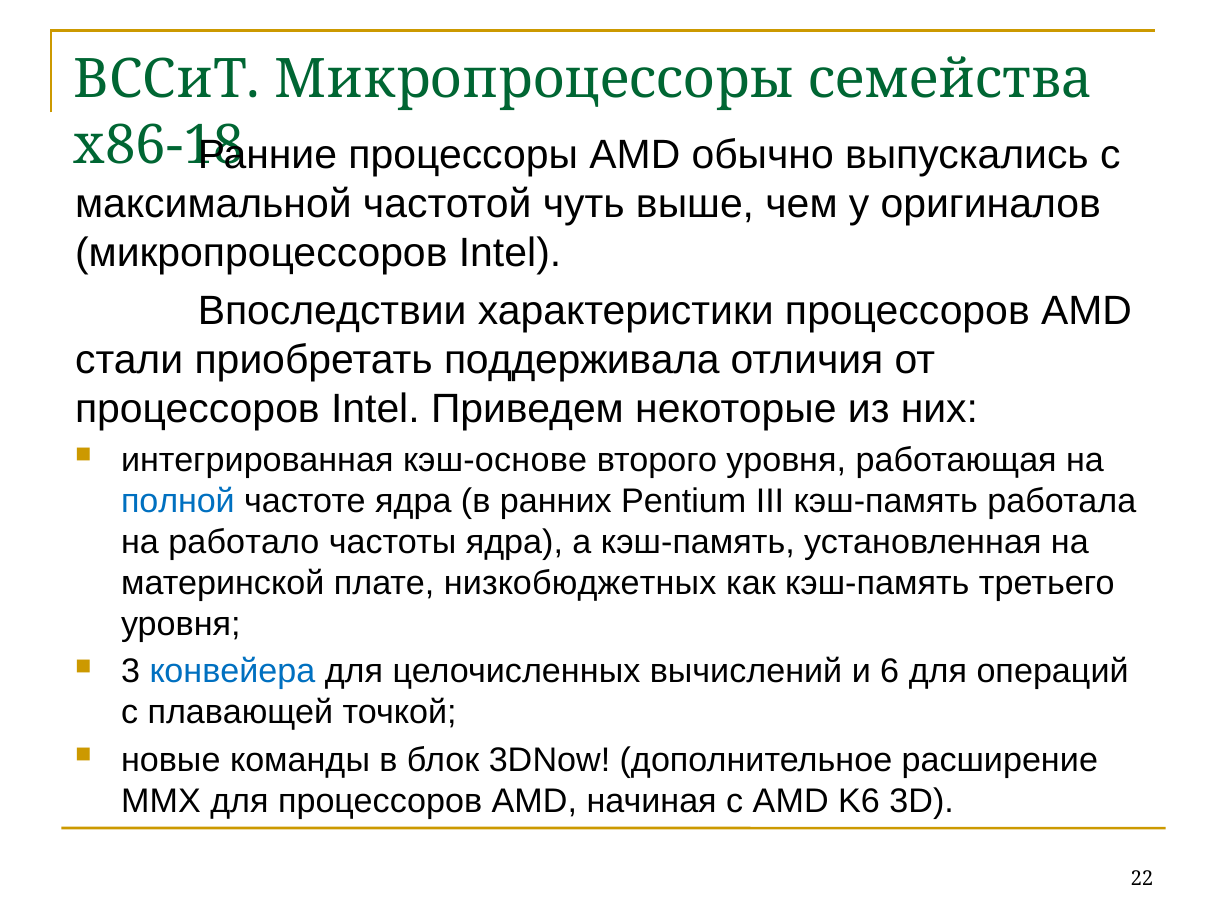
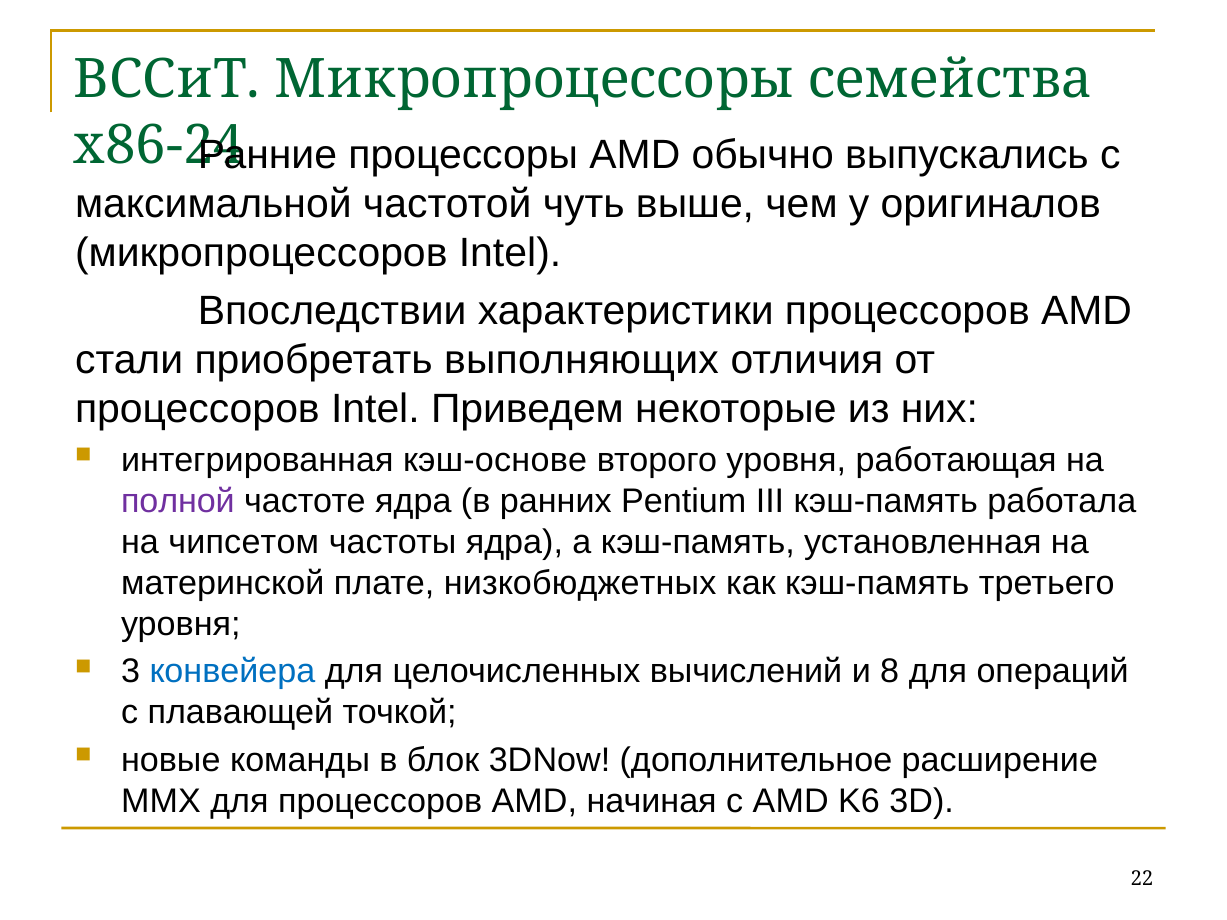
x86-18: x86-18 -> x86-24
поддерживала: поддерживала -> выполняющих
полной colour: blue -> purple
работало: работало -> чипсетом
6: 6 -> 8
